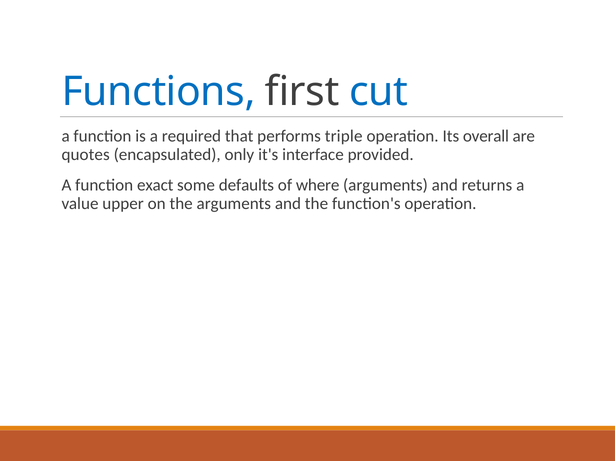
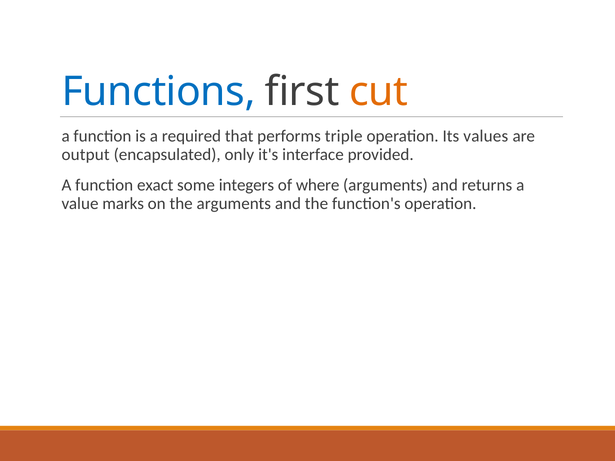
cut colour: blue -> orange
overall: overall -> values
quotes: quotes -> output
defaults: defaults -> integers
upper: upper -> marks
